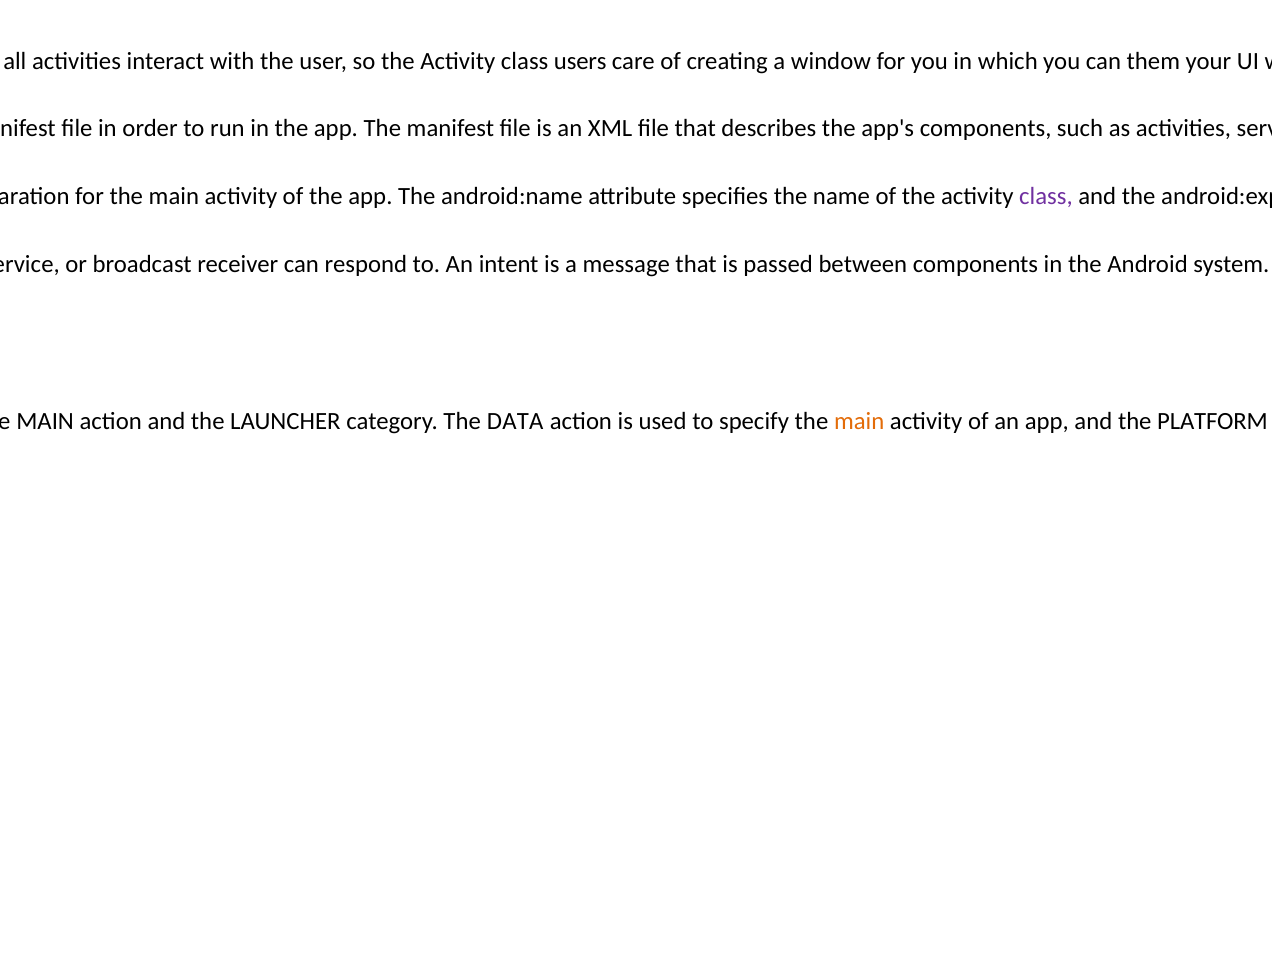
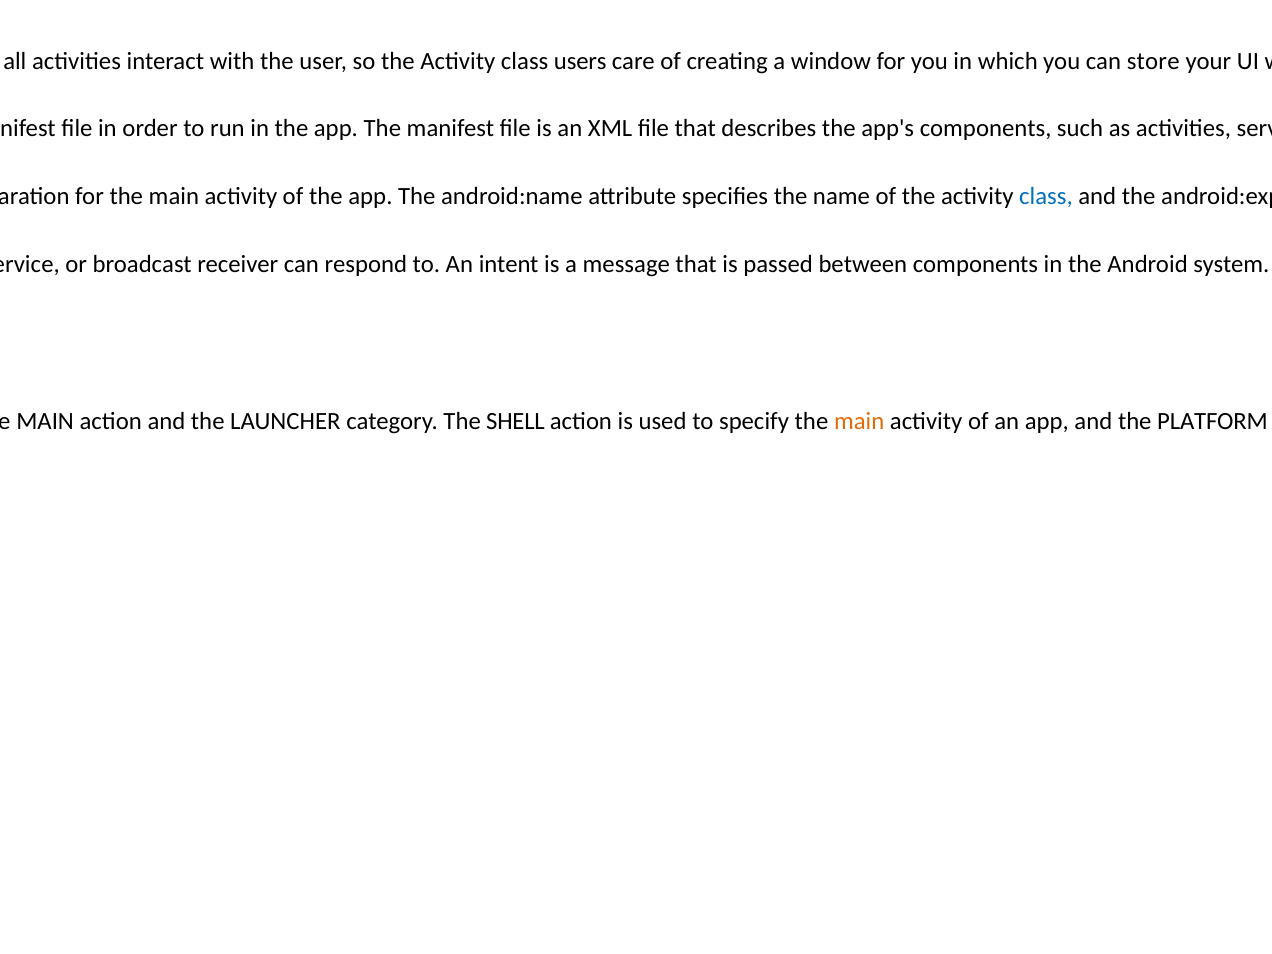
them: them -> store
class at (1046, 197) colour: purple -> blue
DATA: DATA -> SHELL
